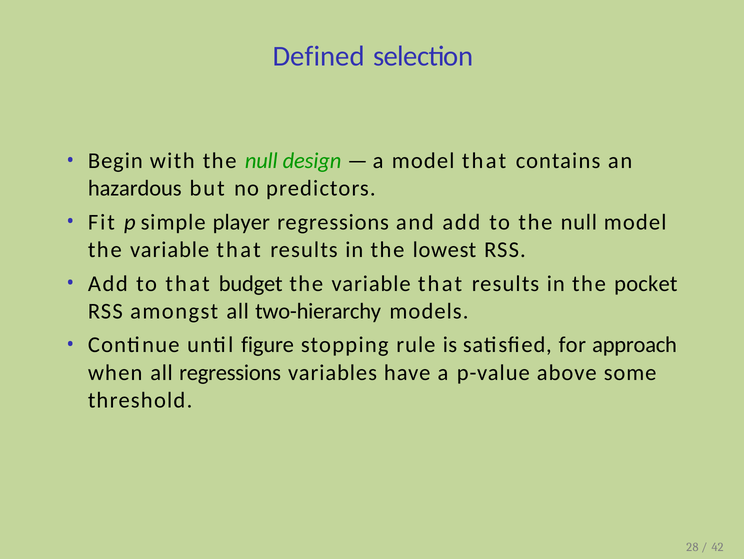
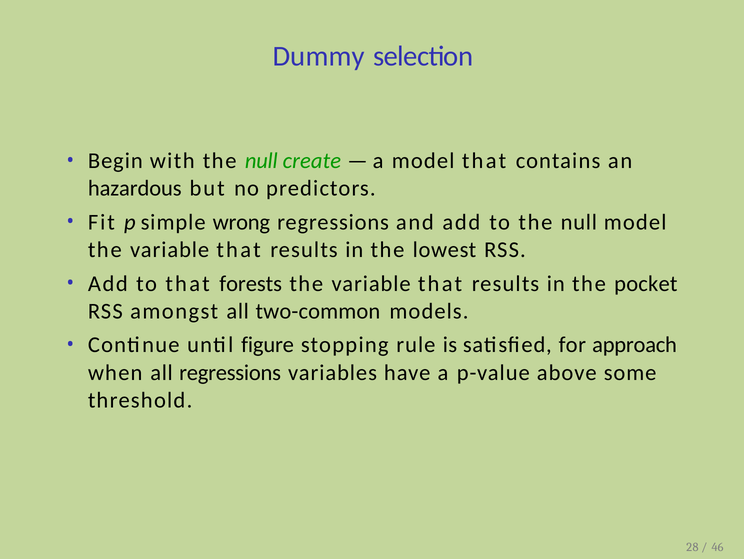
Defined: Defined -> Dummy
design: design -> create
player: player -> wrong
budget: budget -> forests
two-hierarchy: two-hierarchy -> two-common
42: 42 -> 46
